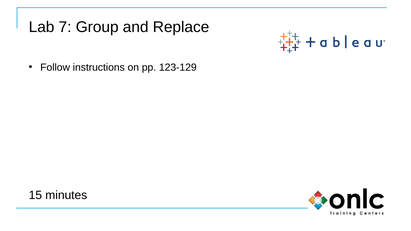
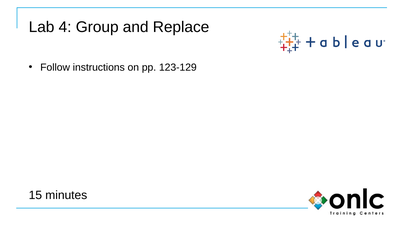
7: 7 -> 4
